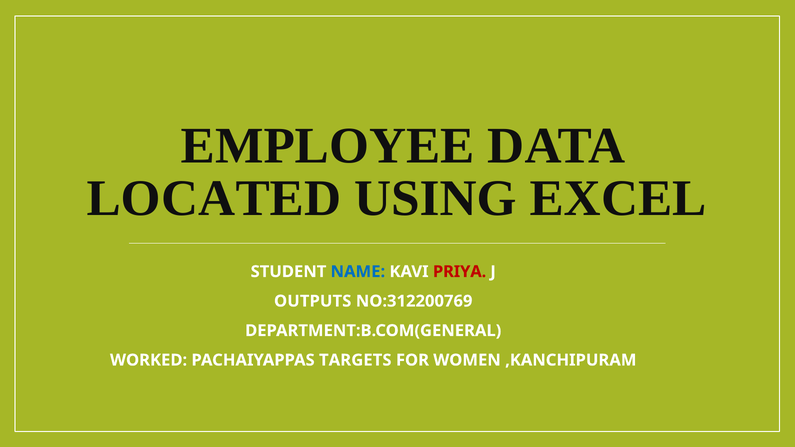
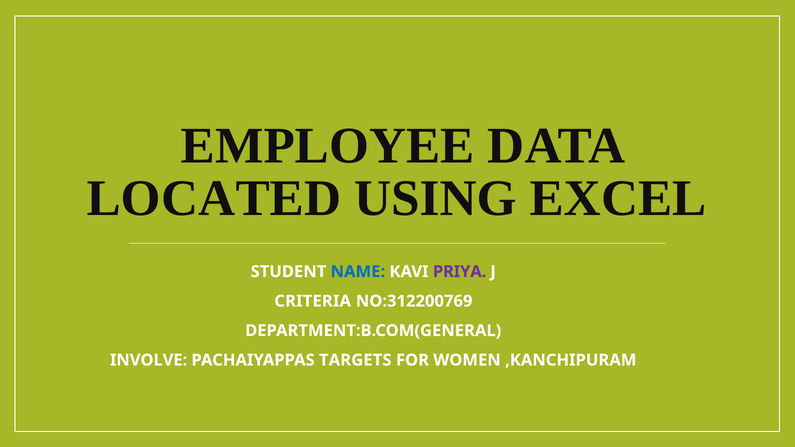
PRIYA colour: red -> purple
OUTPUTS: OUTPUTS -> CRITERIA
WORKED: WORKED -> INVOLVE
